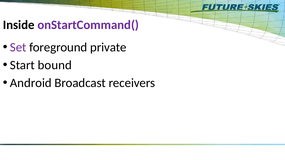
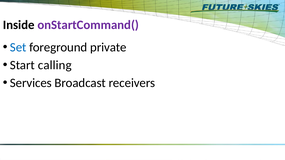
Set colour: purple -> blue
bound: bound -> calling
Android: Android -> Services
